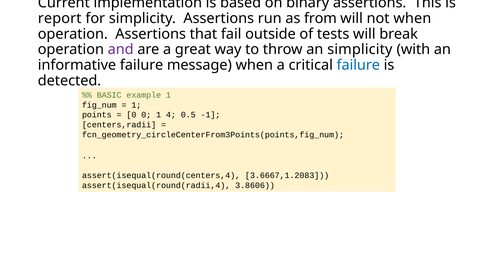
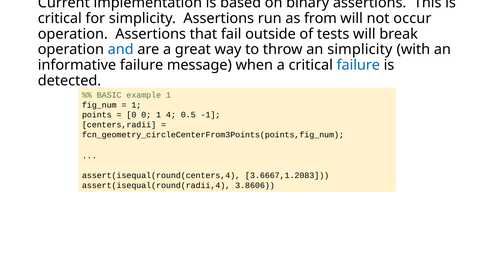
report at (60, 18): report -> critical
not when: when -> occur
and colour: purple -> blue
